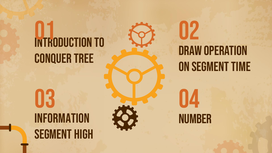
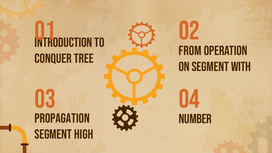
Draw: Draw -> From
time: time -> with
Information: Information -> Propagation
